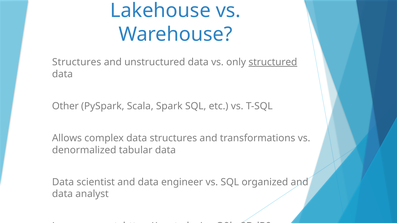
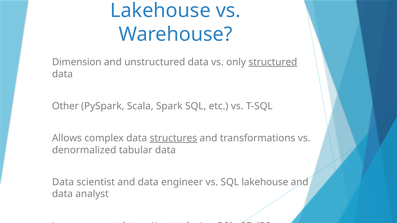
Structures at (77, 62): Structures -> Dimension
structures at (173, 138) underline: none -> present
SQL organized: organized -> lakehouse
